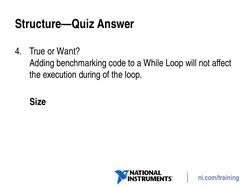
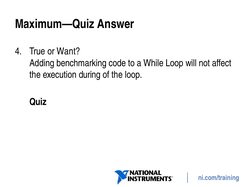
Structure—Quiz: Structure—Quiz -> Maximum—Quiz
Size: Size -> Quiz
